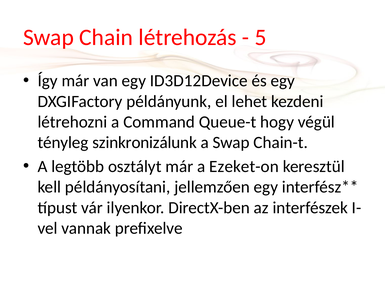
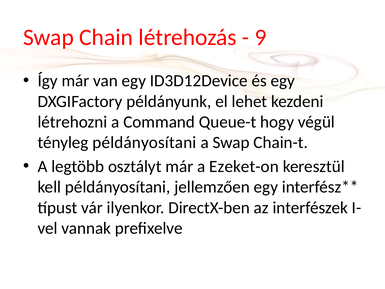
5: 5 -> 9
tényleg szinkronizálunk: szinkronizálunk -> példányosítani
